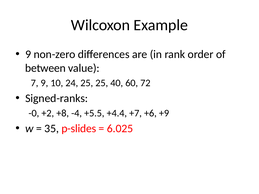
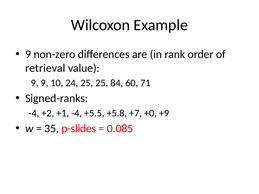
between: between -> retrieval
7 at (35, 83): 7 -> 9
40: 40 -> 84
72: 72 -> 71
-0 at (34, 113): -0 -> -4
+8: +8 -> +1
+4.4: +4.4 -> +5.8
+6: +6 -> +0
6.025: 6.025 -> 0.085
